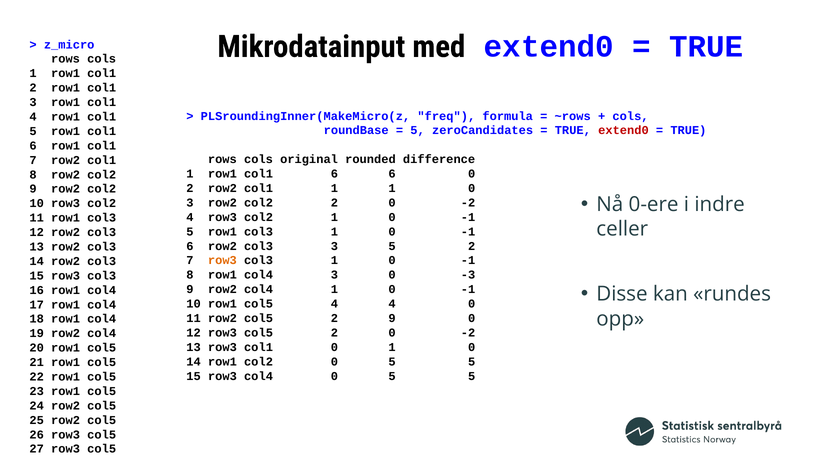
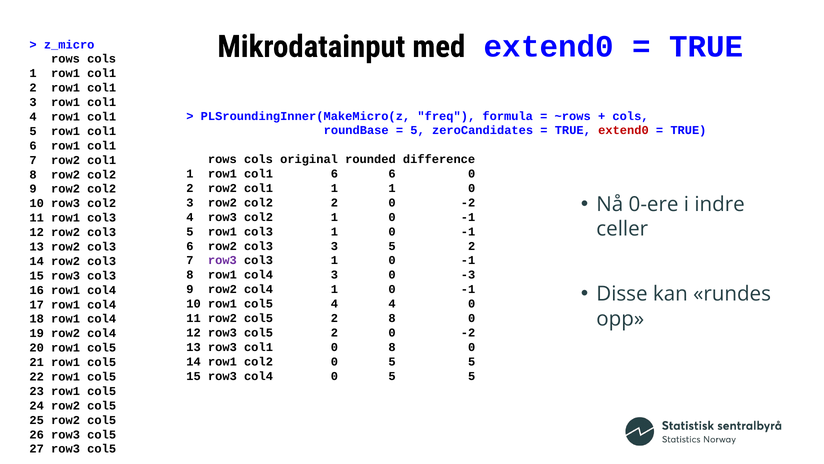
row3 at (222, 260) colour: orange -> purple
2 9: 9 -> 8
0 1: 1 -> 8
